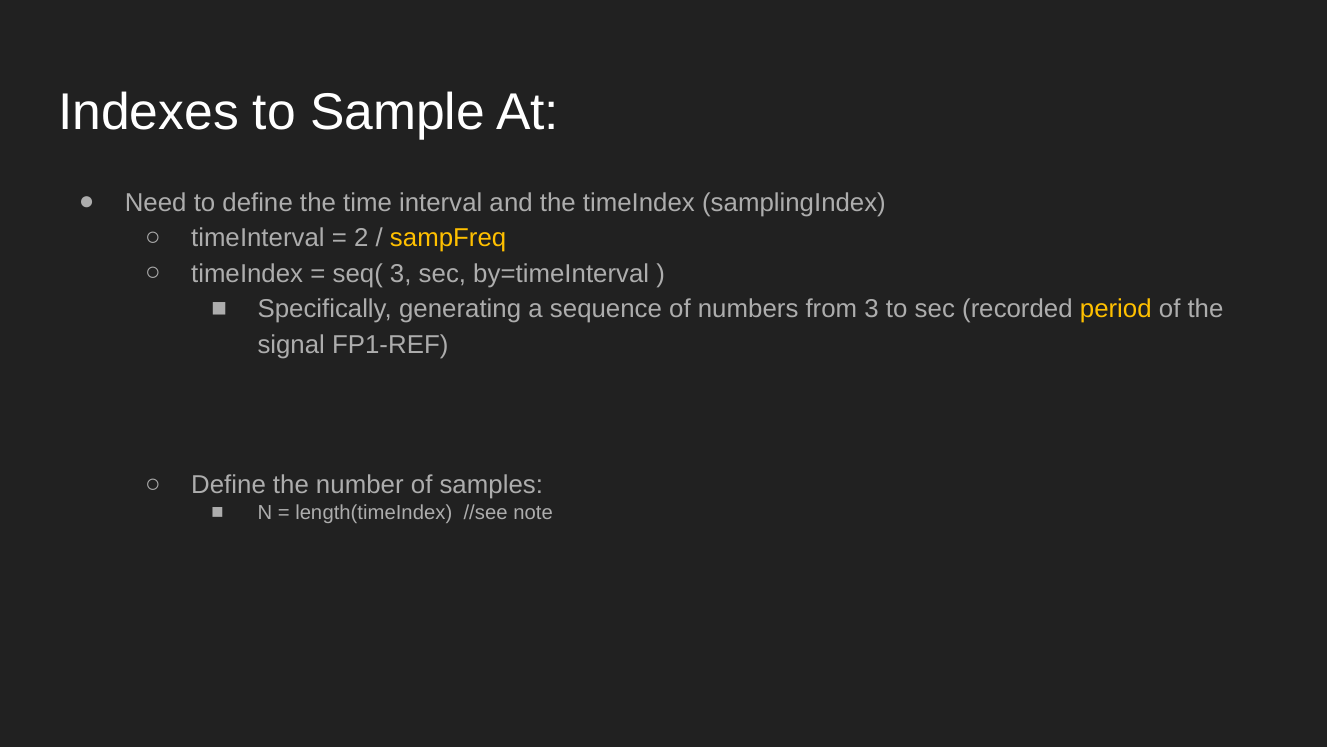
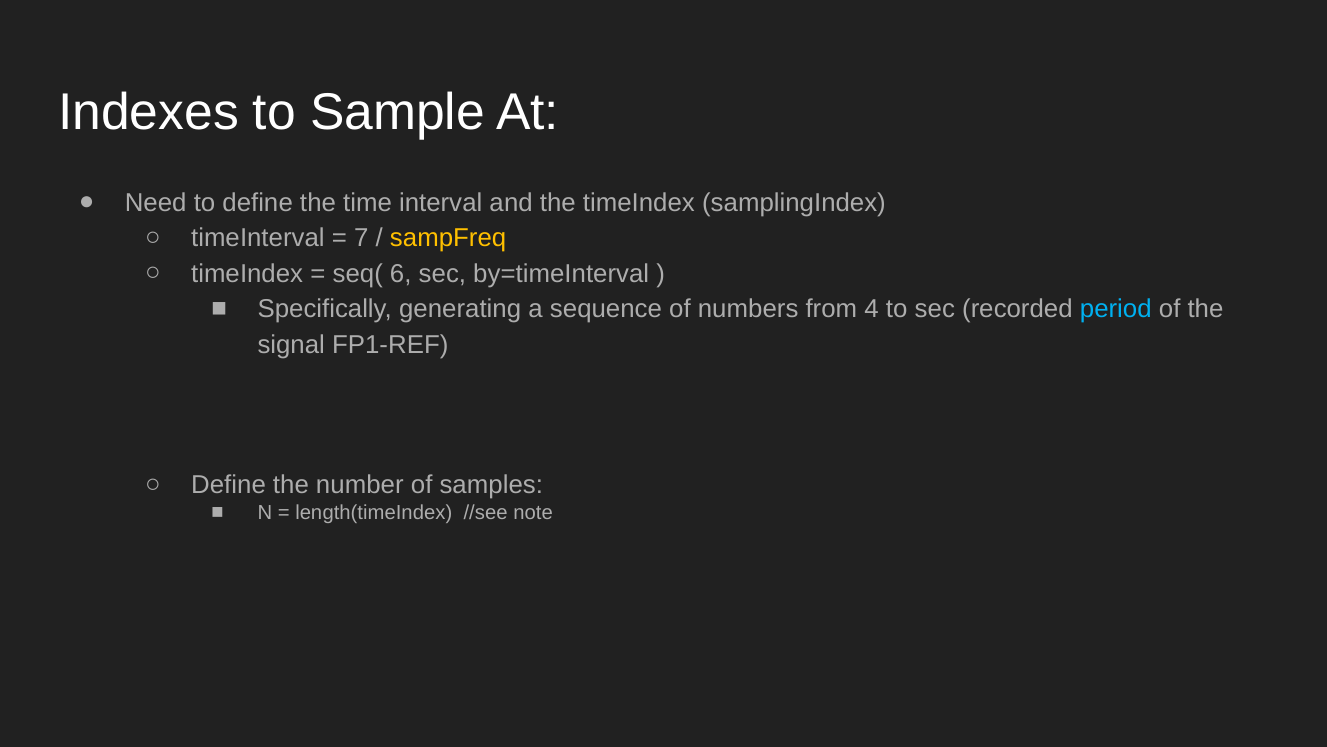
2: 2 -> 7
seq( 3: 3 -> 6
from 3: 3 -> 4
period colour: yellow -> light blue
